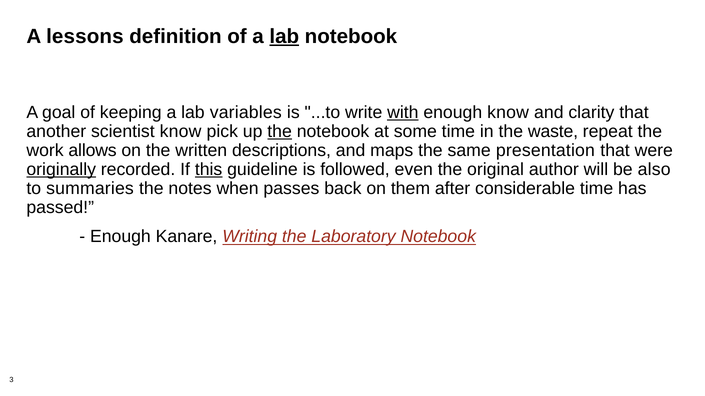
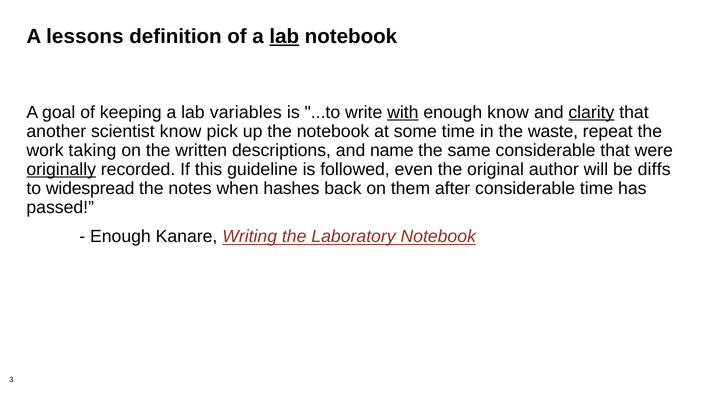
clarity underline: none -> present
the at (280, 132) underline: present -> none
allows: allows -> taking
maps: maps -> name
same presentation: presentation -> considerable
this underline: present -> none
also: also -> diffs
summaries: summaries -> widespread
passes: passes -> hashes
